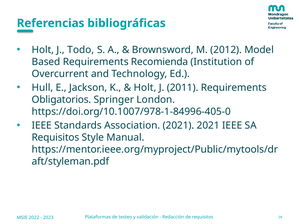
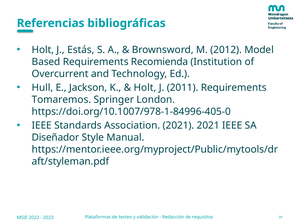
Todo: Todo -> Estás
Obligatorios: Obligatorios -> Tomaremos
Requisitos at (55, 138): Requisitos -> Diseñador
